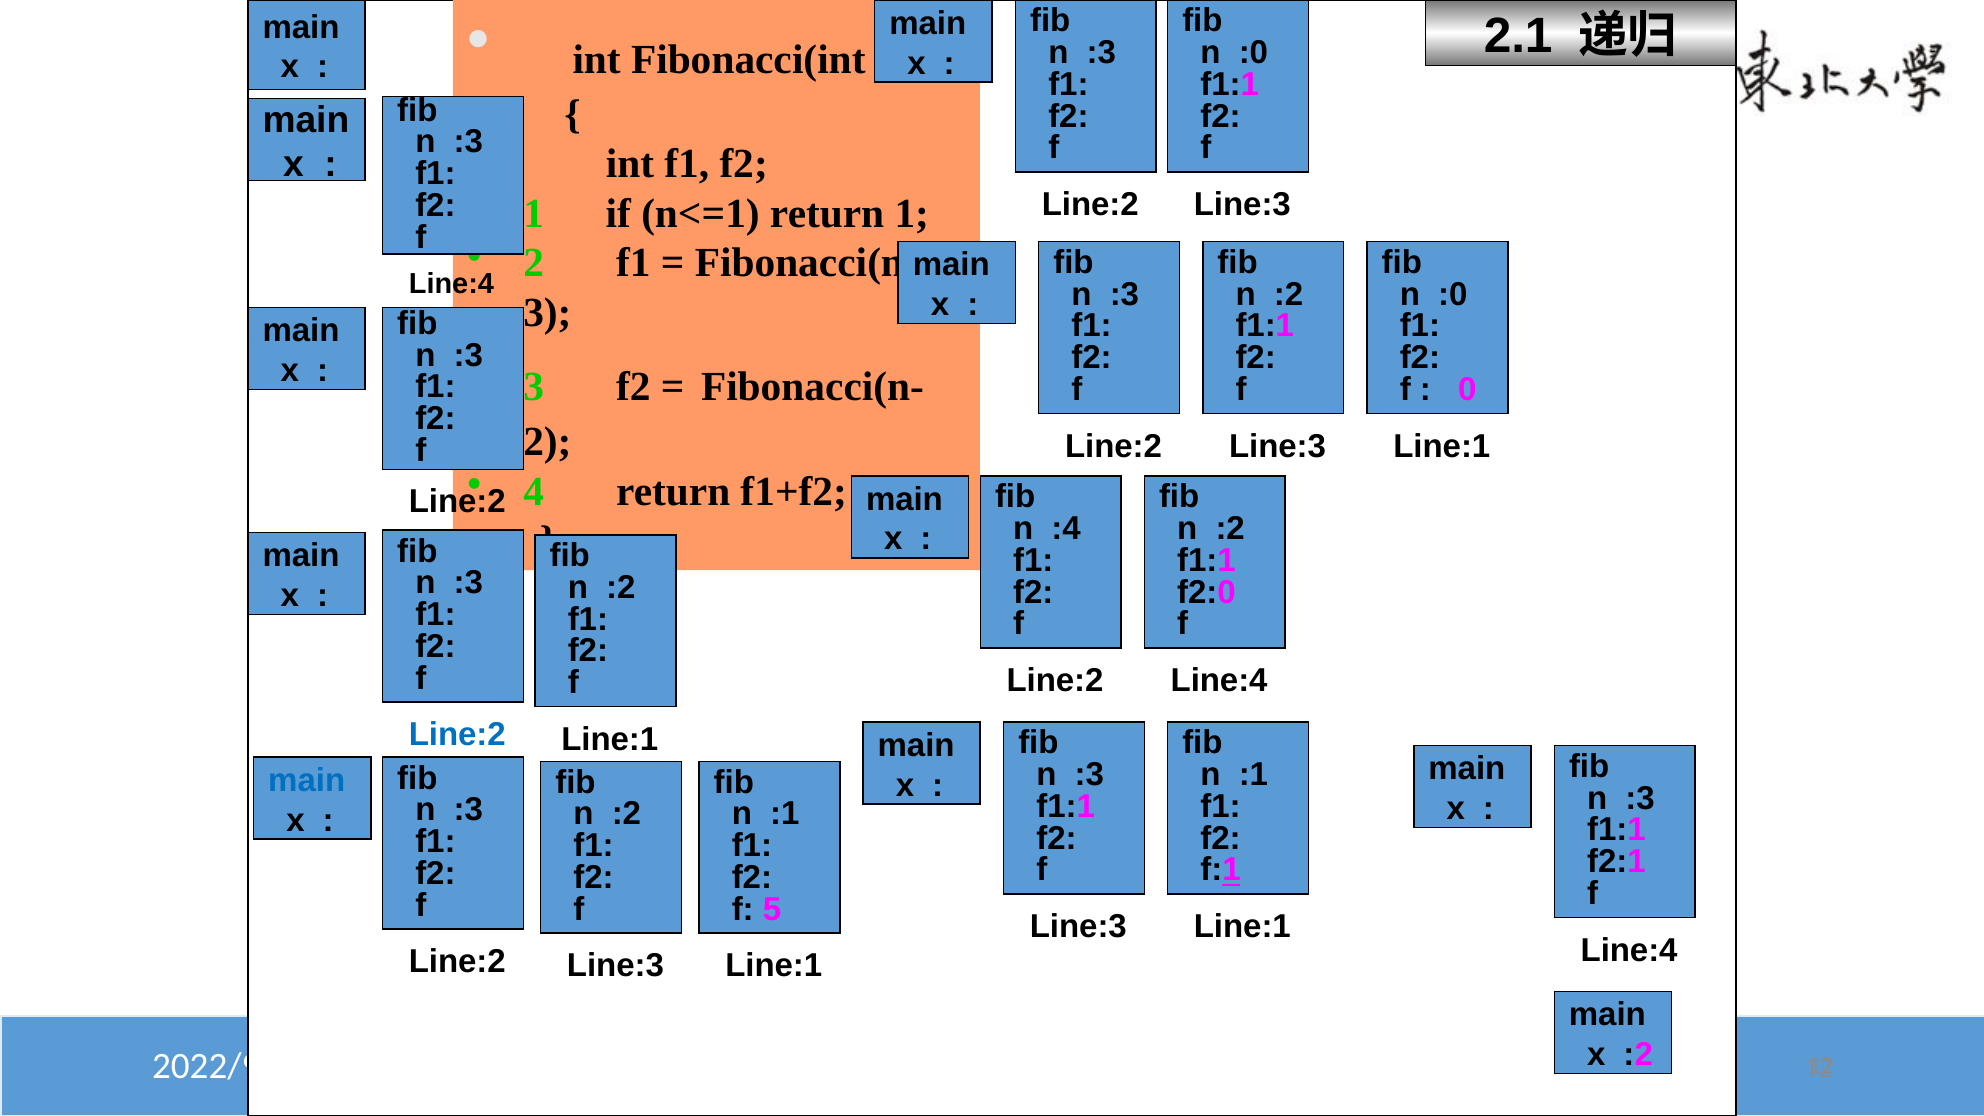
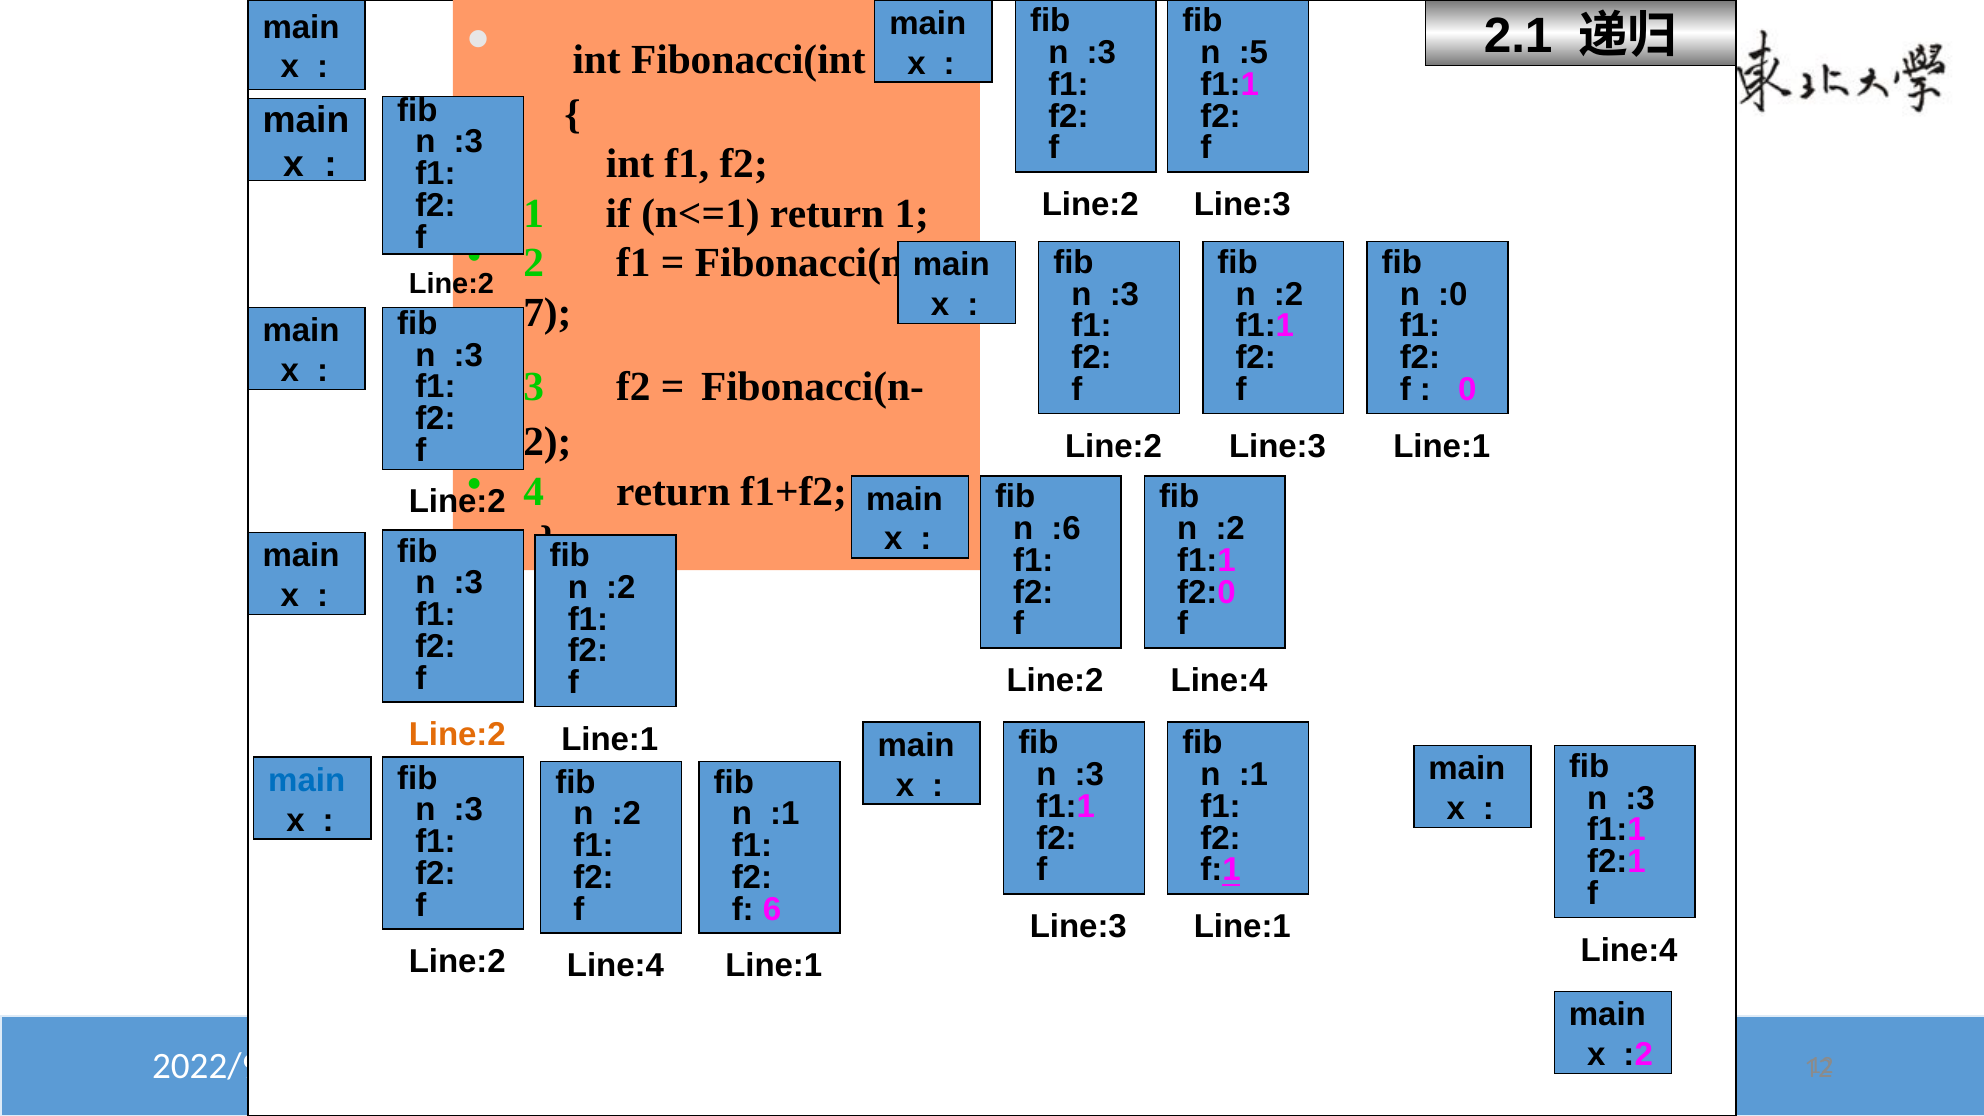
:0 at (1253, 53): :0 -> :5
Line:4 at (451, 284): Line:4 -> Line:2
3 at (547, 313): 3 -> 7
:4: :4 -> :6
Line:2 at (457, 735) colour: blue -> orange
5: 5 -> 6
Line:3 at (615, 966): Line:3 -> Line:4
